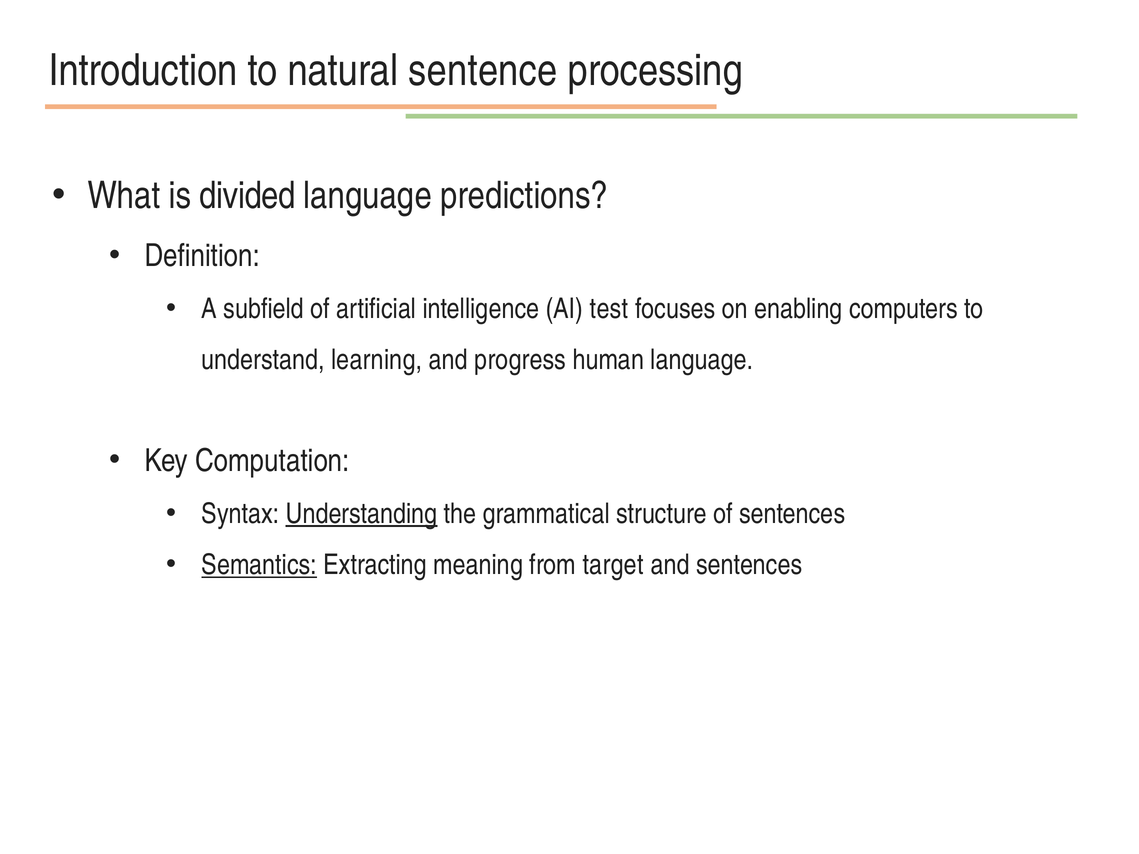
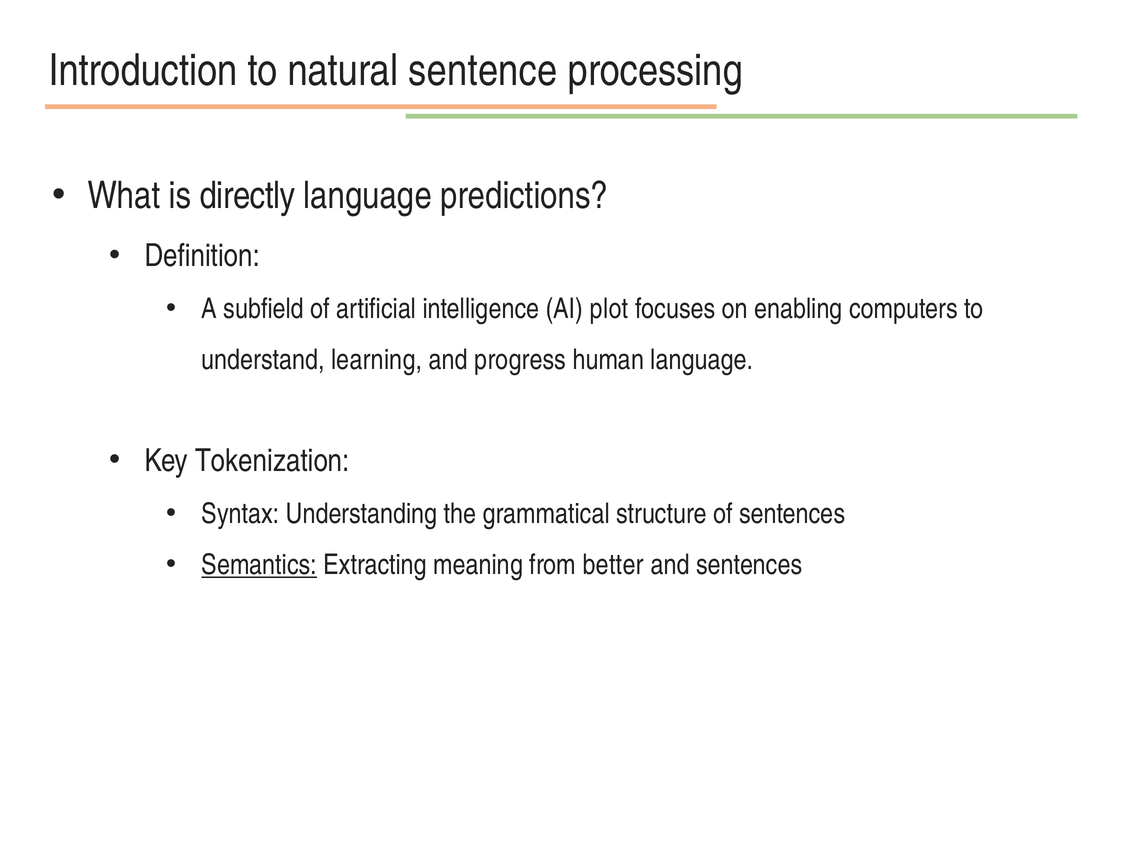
divided: divided -> directly
test: test -> plot
Computation: Computation -> Tokenization
Understanding underline: present -> none
target: target -> better
